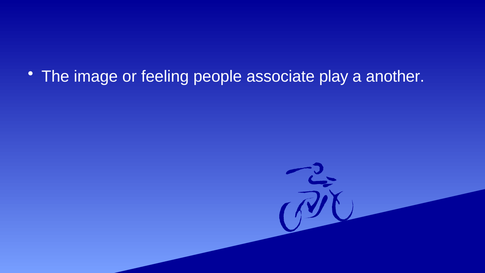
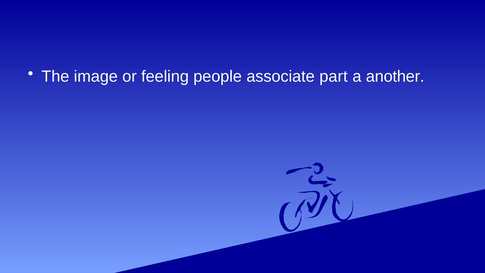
play: play -> part
